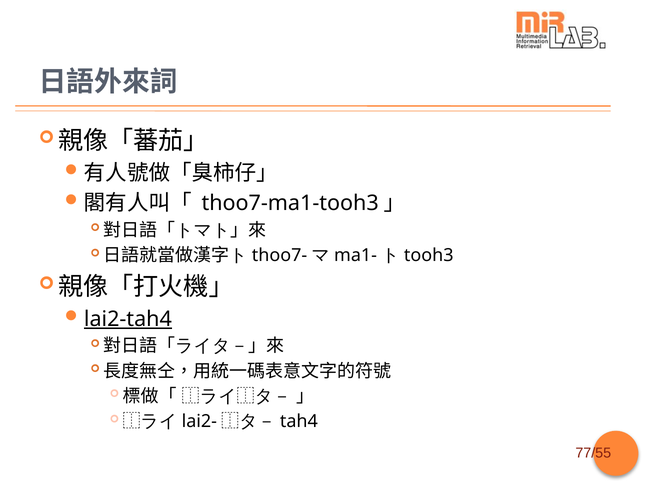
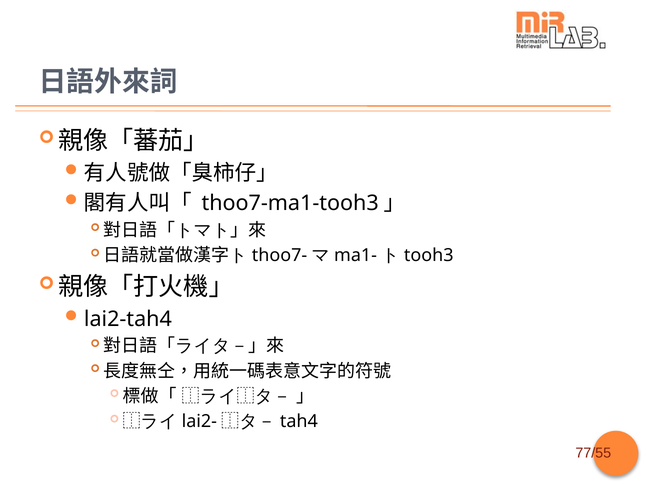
lai2-tah4 underline: present -> none
